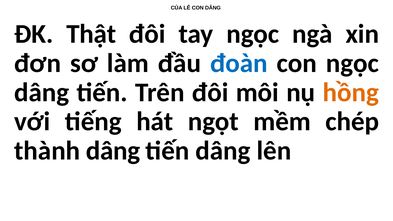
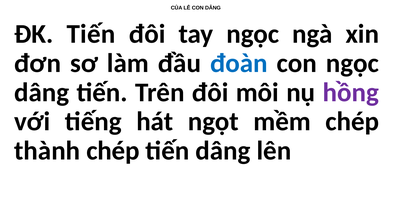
ĐK Thật: Thật -> Tiến
hồng colour: orange -> purple
thành dâng: dâng -> chép
